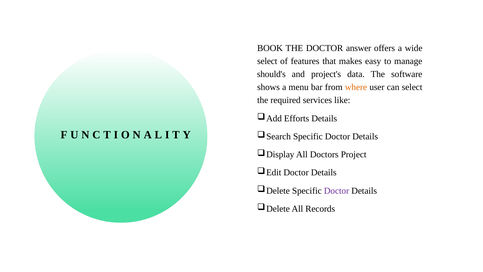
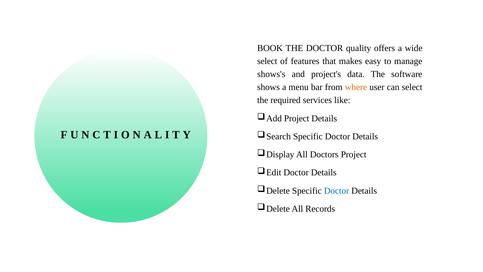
answer: answer -> quality
should's: should's -> shows's
Efforts at (297, 118): Efforts -> Project
Doctor at (337, 191) colour: purple -> blue
